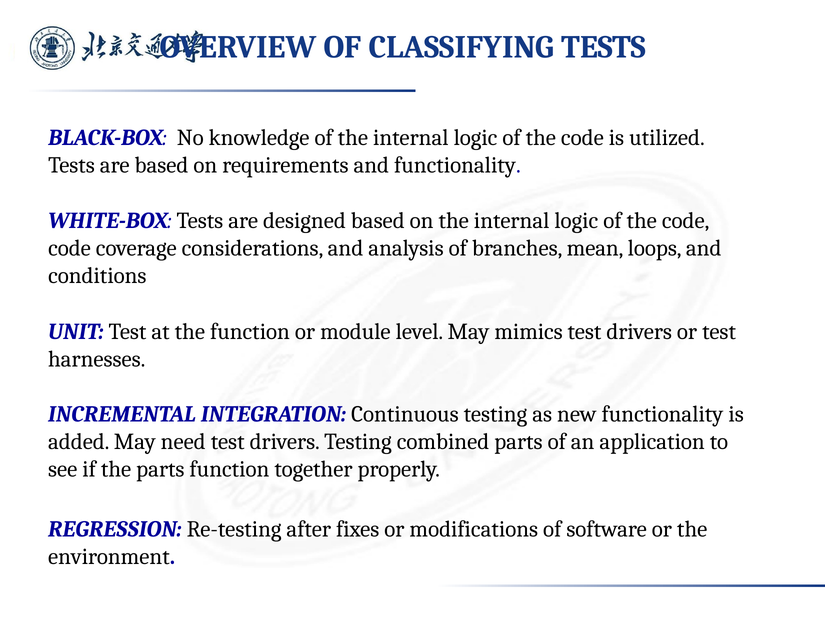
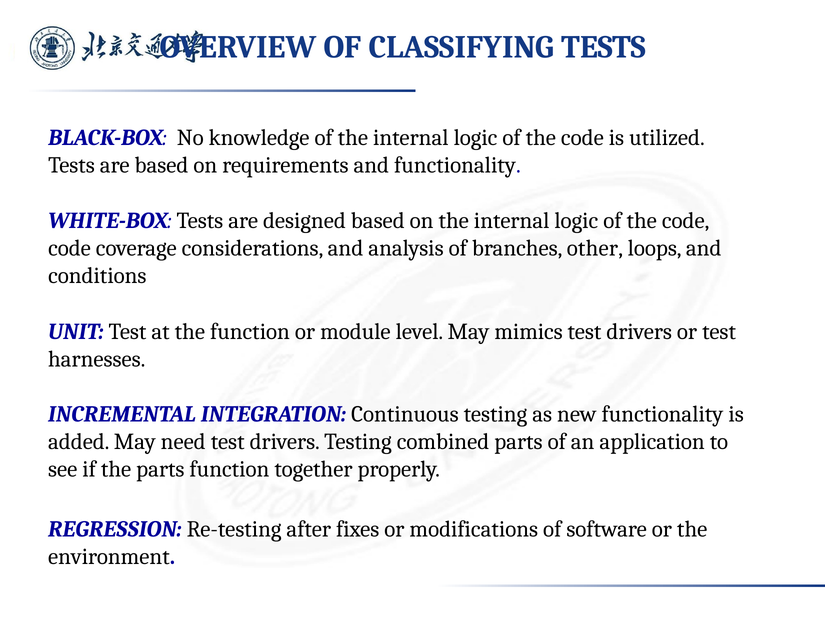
mean: mean -> other
